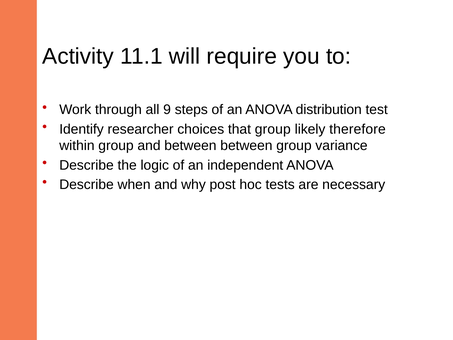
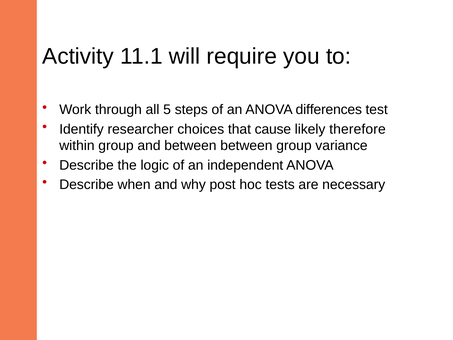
9: 9 -> 5
distribution: distribution -> differences
that group: group -> cause
